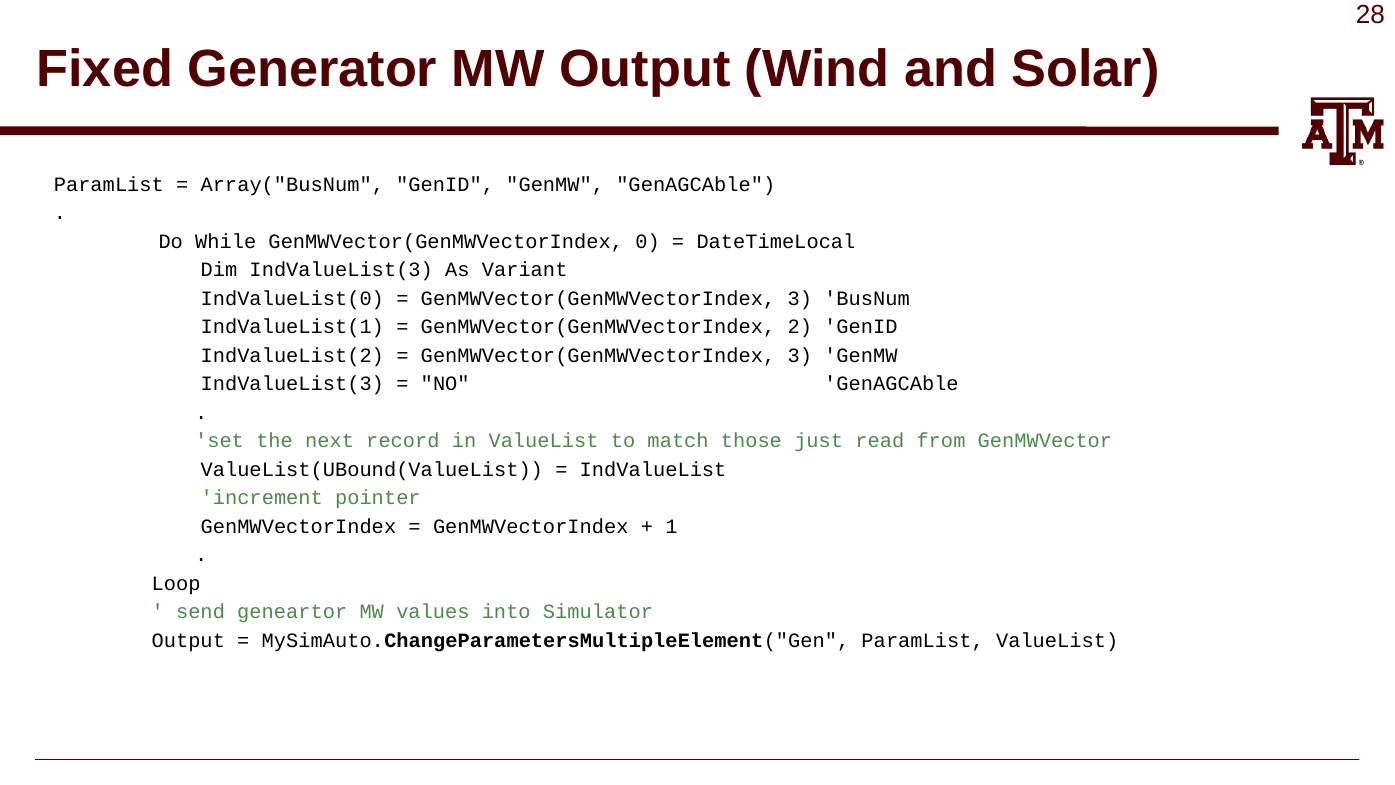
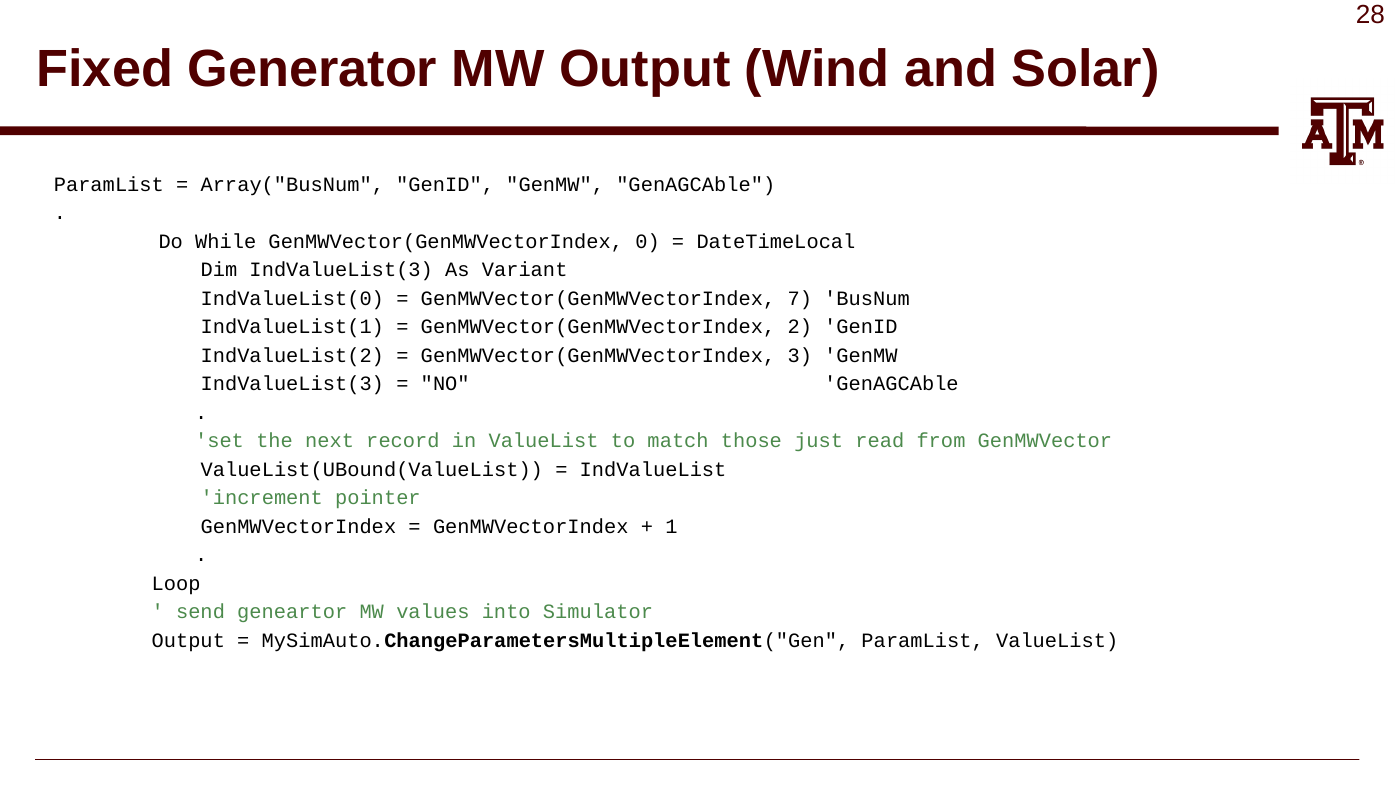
3 at (800, 298): 3 -> 7
